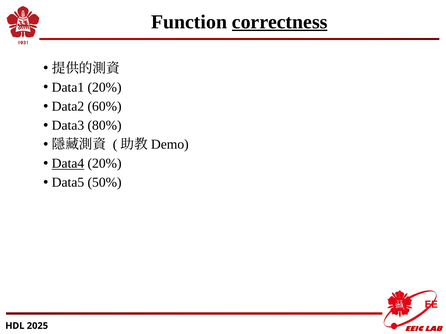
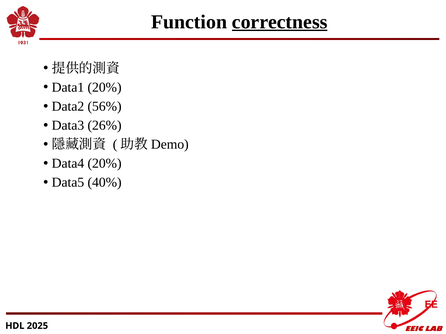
60%: 60% -> 56%
80%: 80% -> 26%
Data4 underline: present -> none
50%: 50% -> 40%
